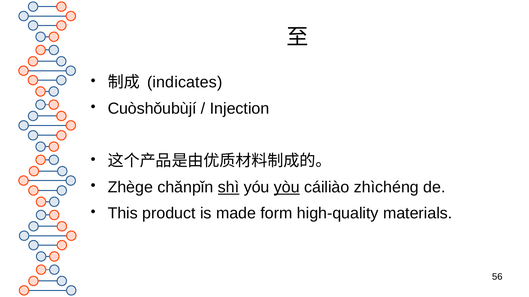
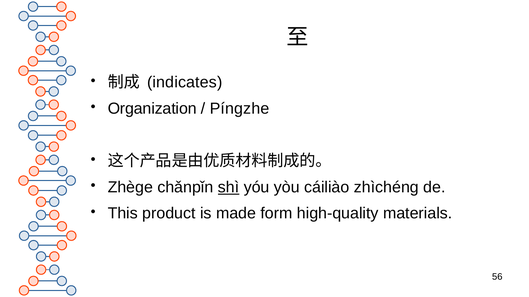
Cuòshǒubùjí: Cuòshǒubùjí -> Organization
Injection: Injection -> Píngzhe
yòu underline: present -> none
